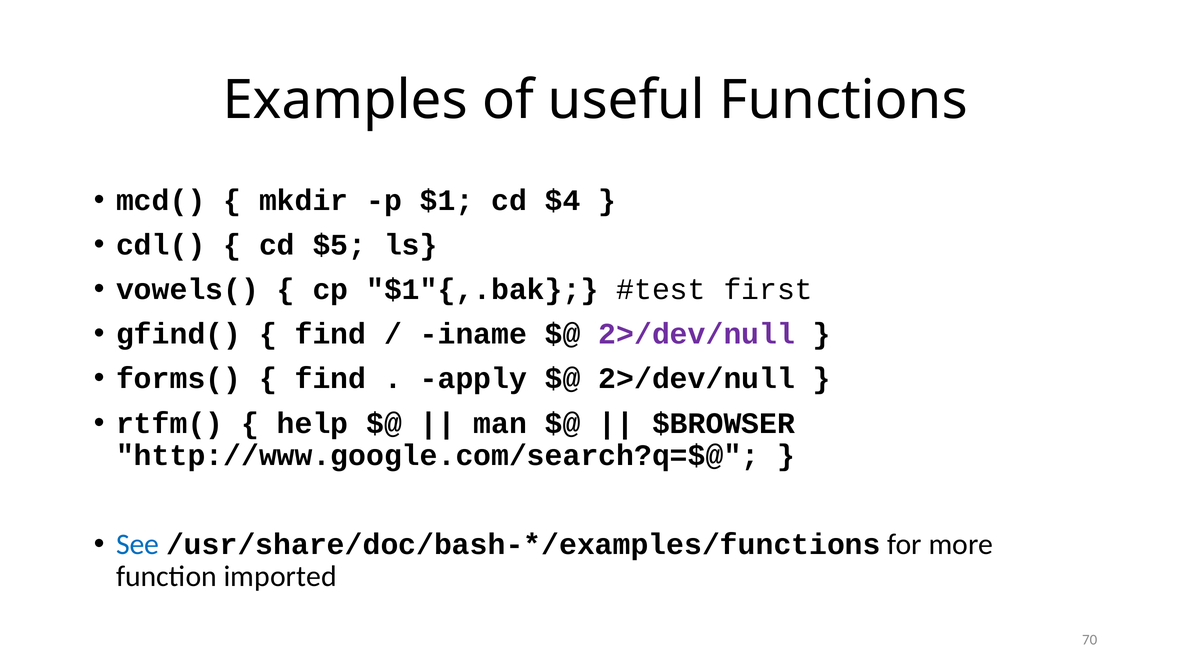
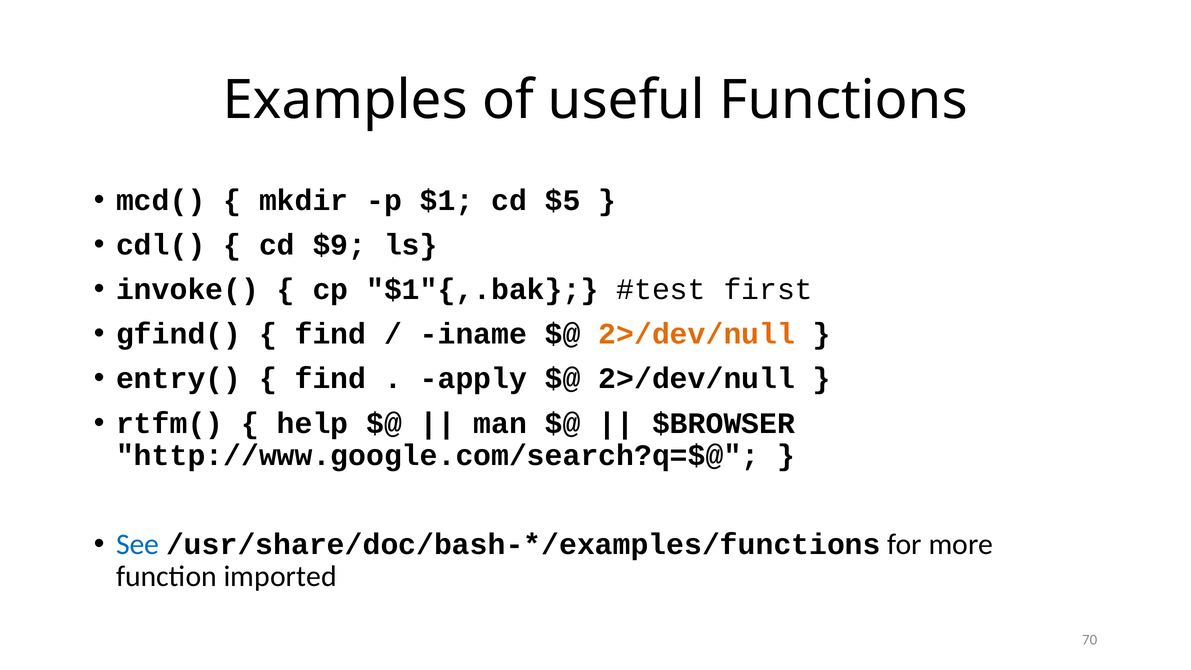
$4: $4 -> $5
$5: $5 -> $9
vowels(: vowels( -> invoke(
2>/dev/null at (697, 334) colour: purple -> orange
forms(: forms( -> entry(
